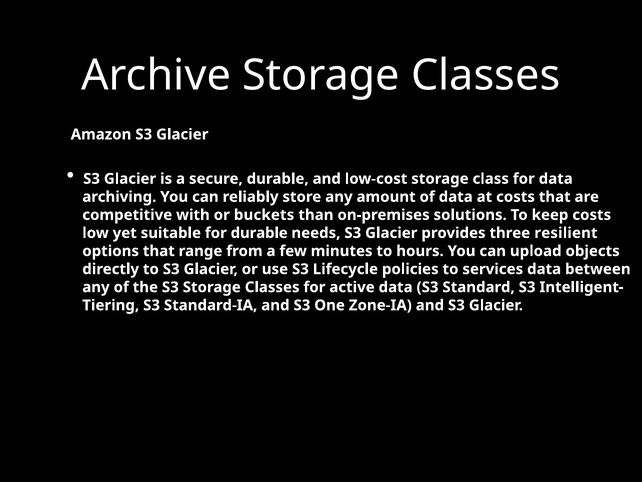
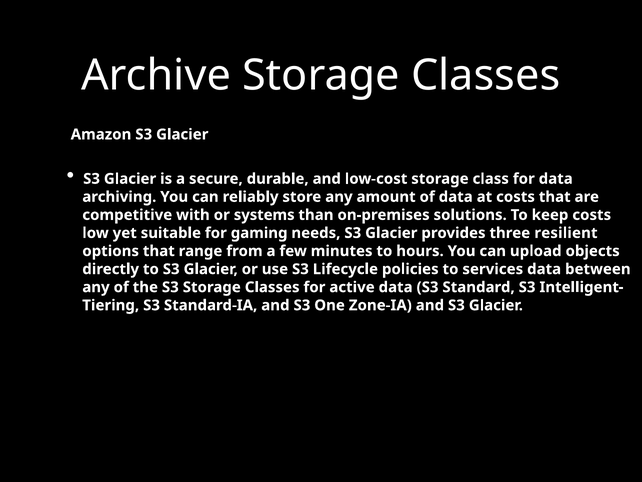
buckets: buckets -> systems
for durable: durable -> gaming
